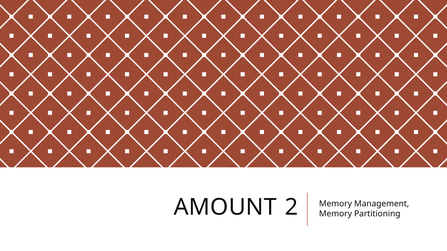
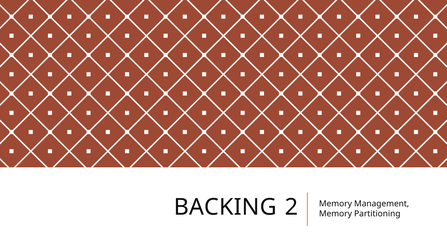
AMOUNT: AMOUNT -> BACKING
